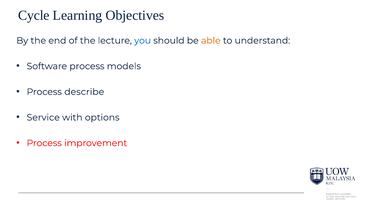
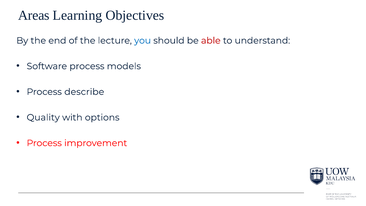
Cycle: Cycle -> Areas
able colour: orange -> red
Service: Service -> Quality
